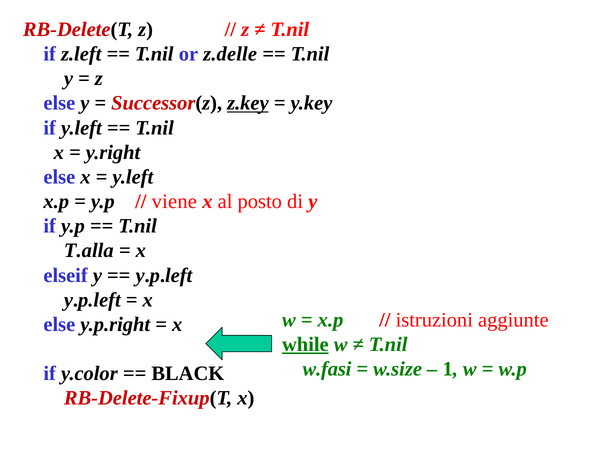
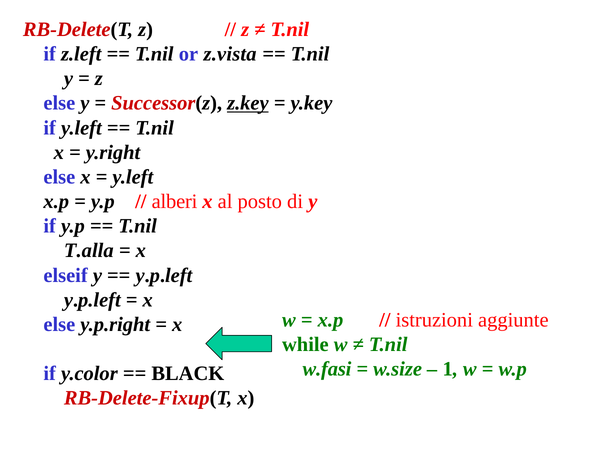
z.delle: z.delle -> z.vista
viene: viene -> alberi
while underline: present -> none
